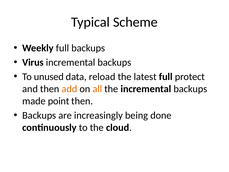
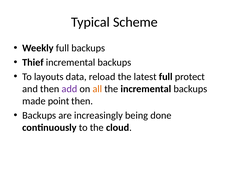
Virus: Virus -> Thief
unused: unused -> layouts
add colour: orange -> purple
